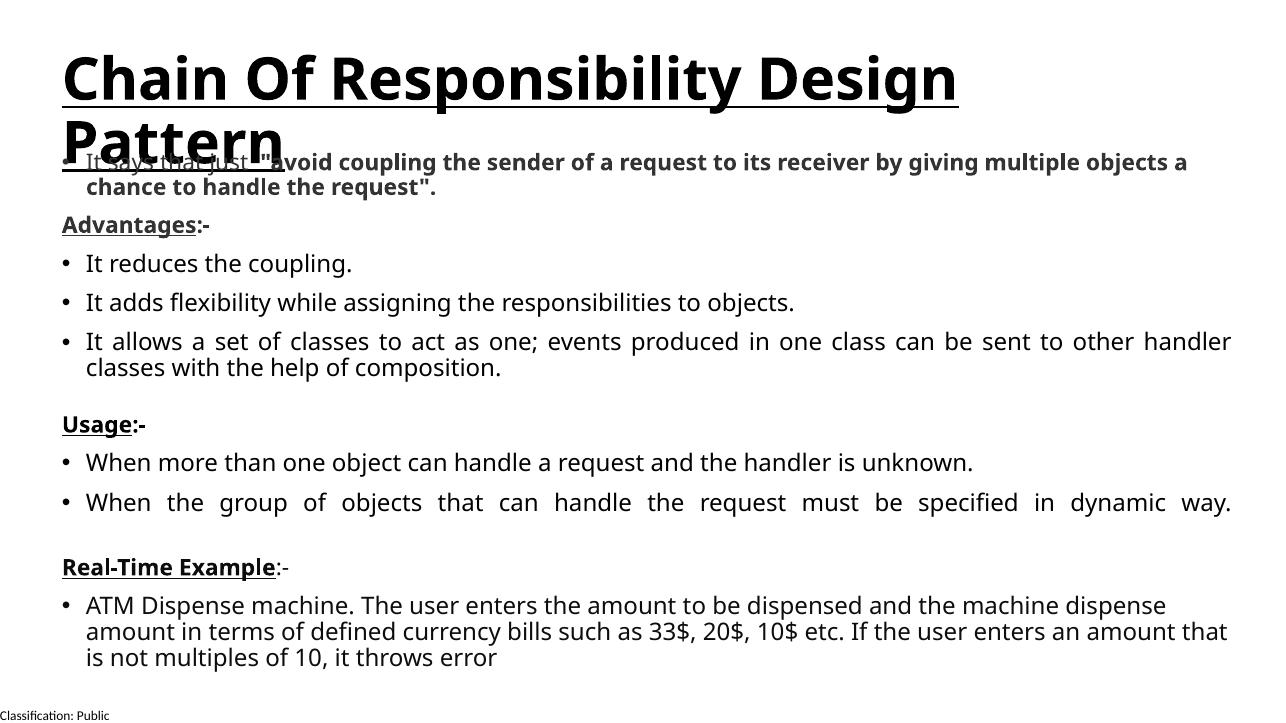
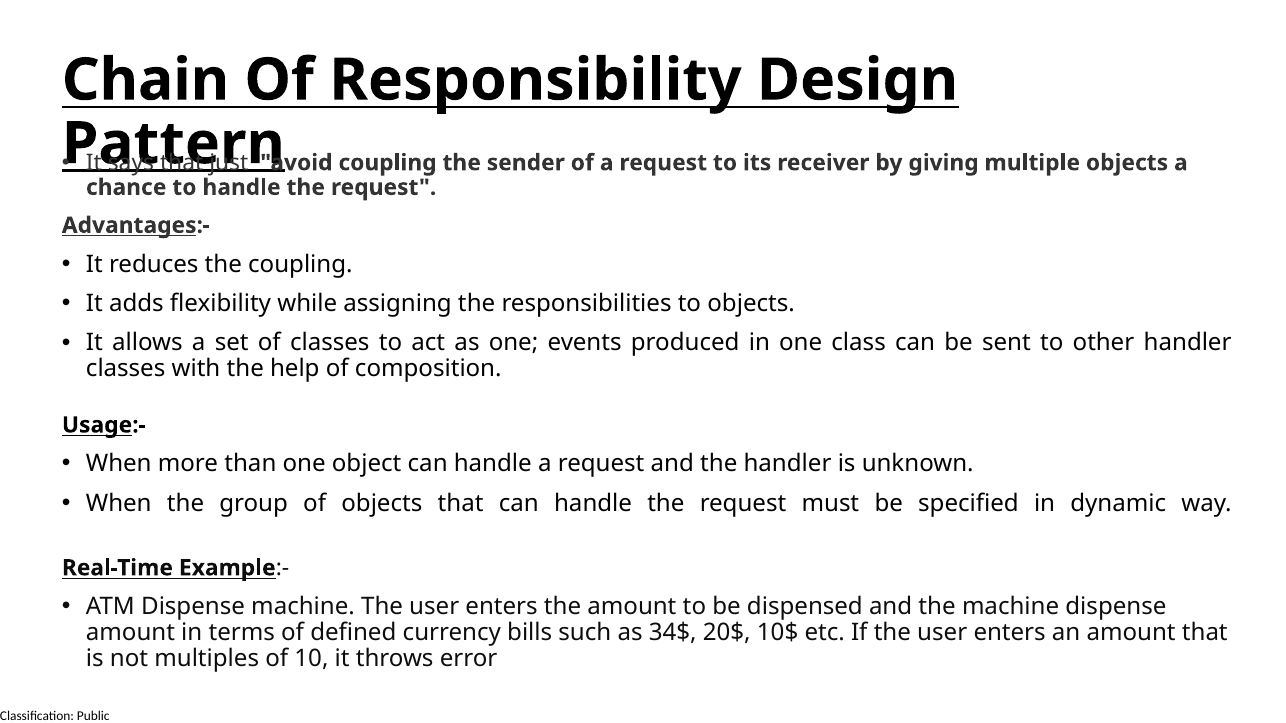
33$: 33$ -> 34$
